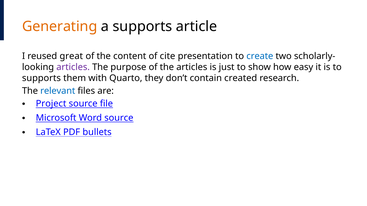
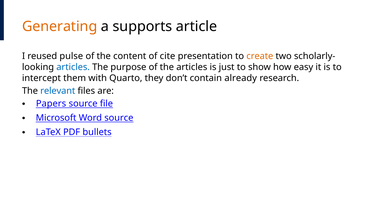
great: great -> pulse
create colour: blue -> orange
articles at (73, 67) colour: purple -> blue
supports at (41, 78): supports -> intercept
created: created -> already
Project: Project -> Papers
